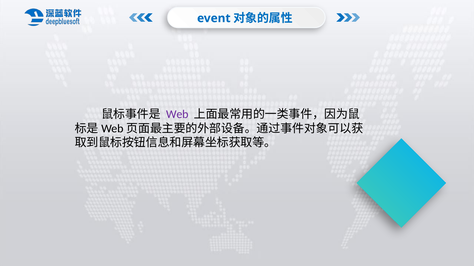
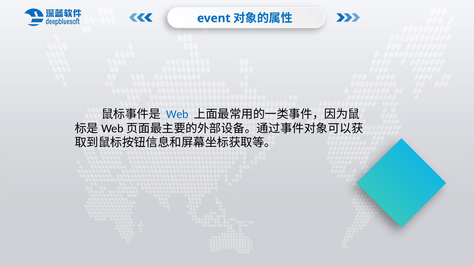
Web colour: purple -> blue
